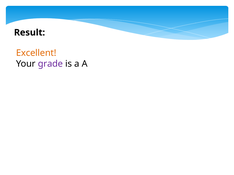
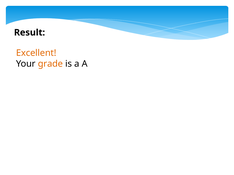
grade colour: purple -> orange
